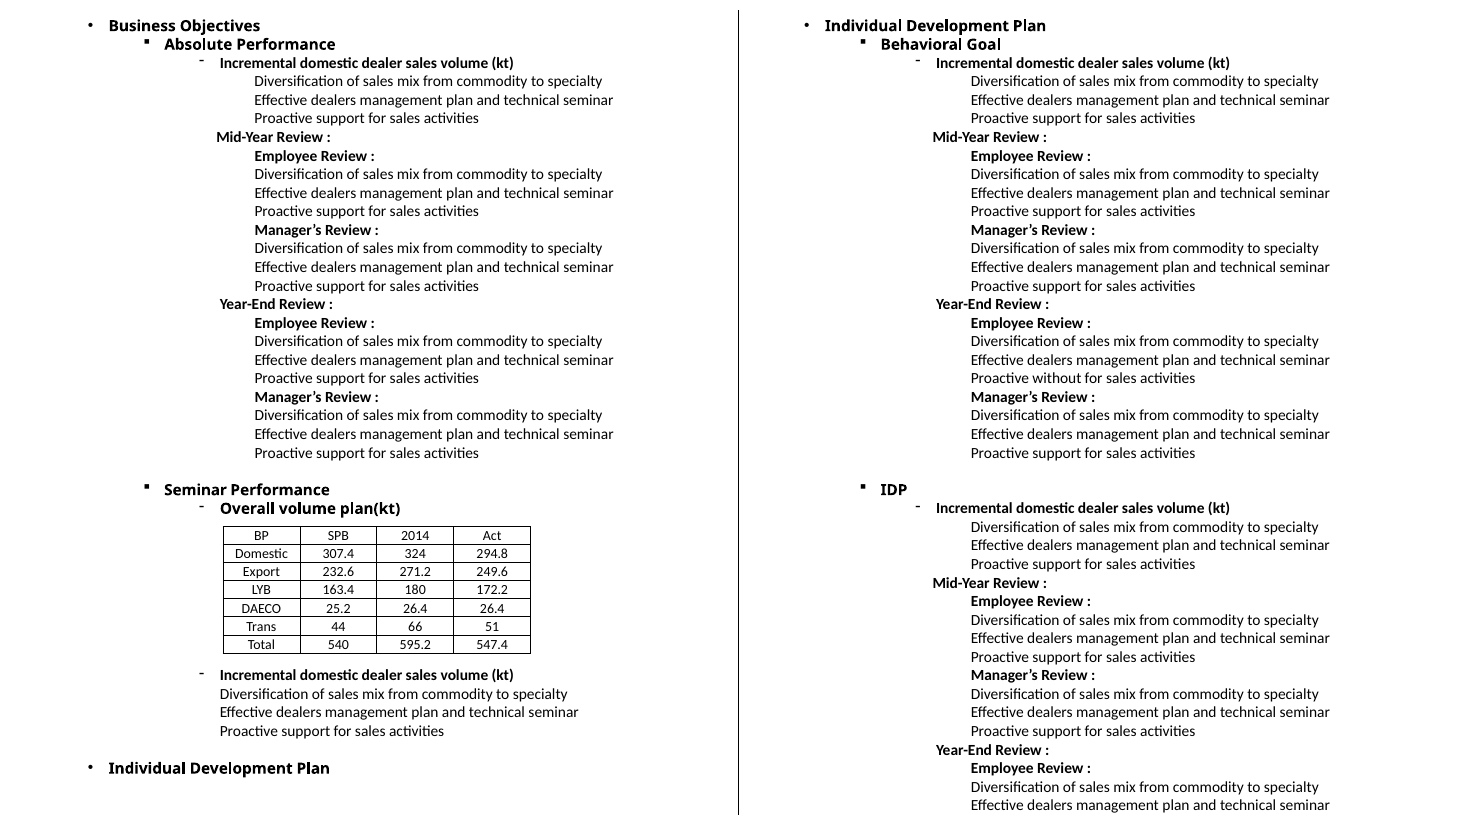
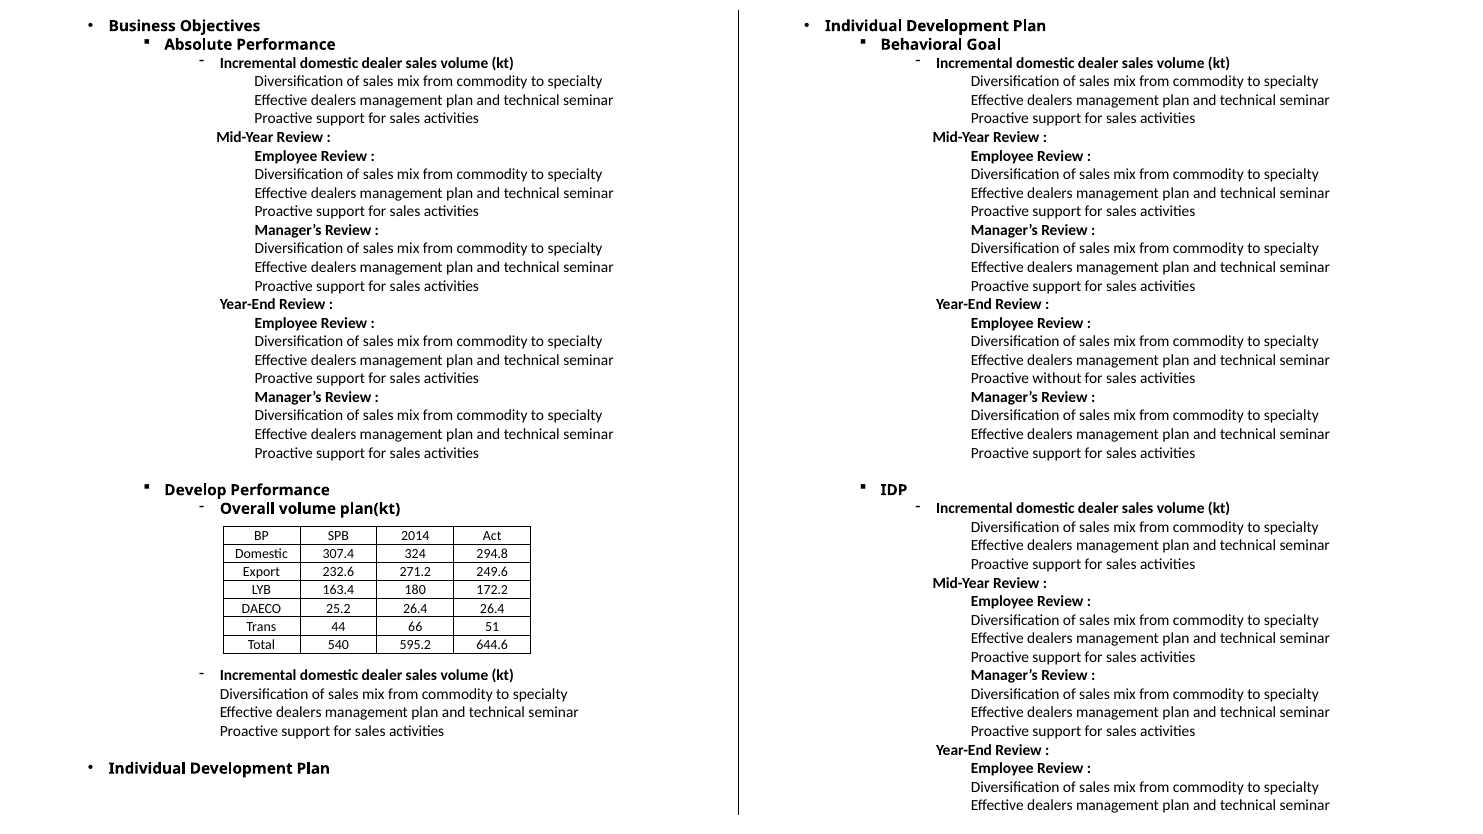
Seminar at (195, 490): Seminar -> Develop
547.4: 547.4 -> 644.6
